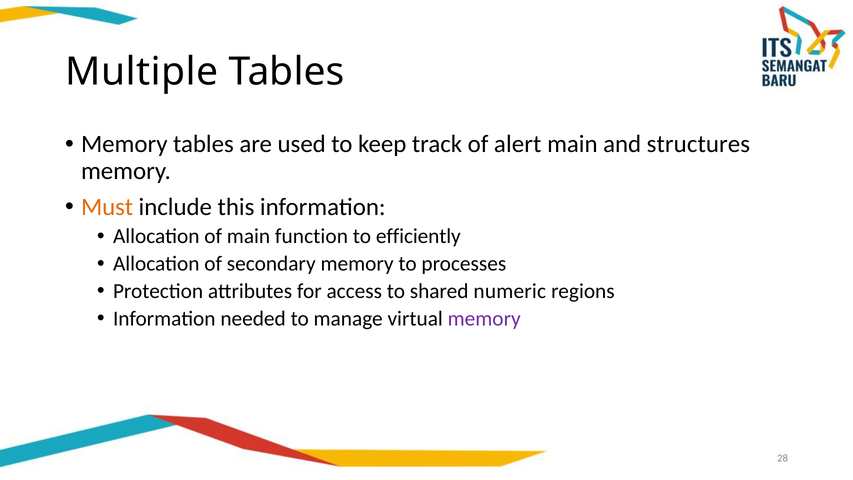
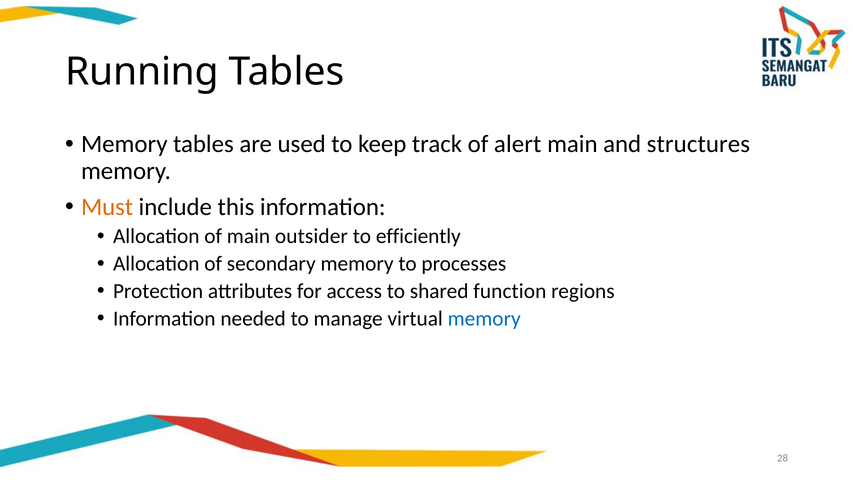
Multiple: Multiple -> Running
function: function -> outsider
numeric: numeric -> function
memory at (484, 319) colour: purple -> blue
